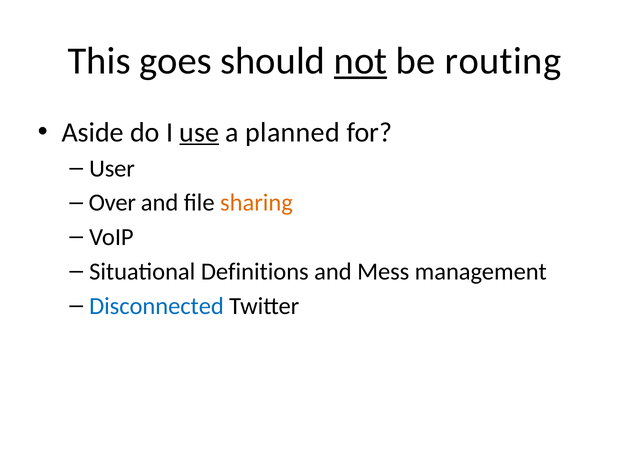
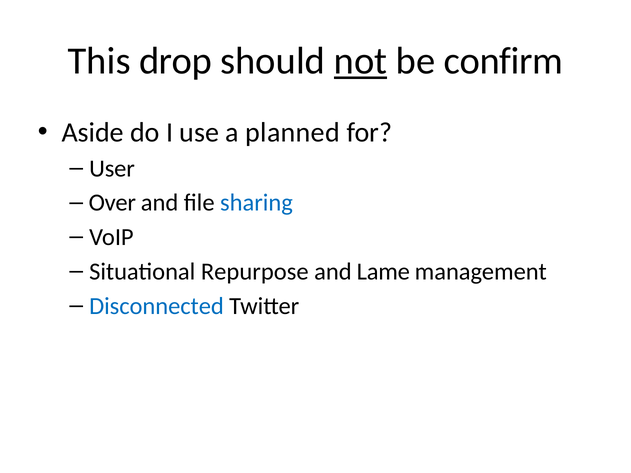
goes: goes -> drop
routing: routing -> confirm
use underline: present -> none
sharing colour: orange -> blue
Definitions: Definitions -> Repurpose
Mess: Mess -> Lame
